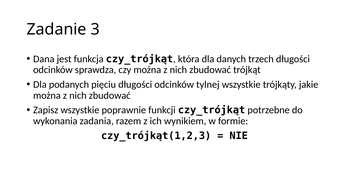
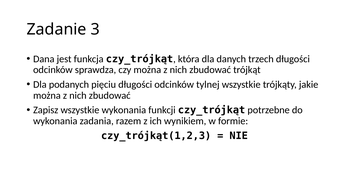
wszystkie poprawnie: poprawnie -> wykonania
